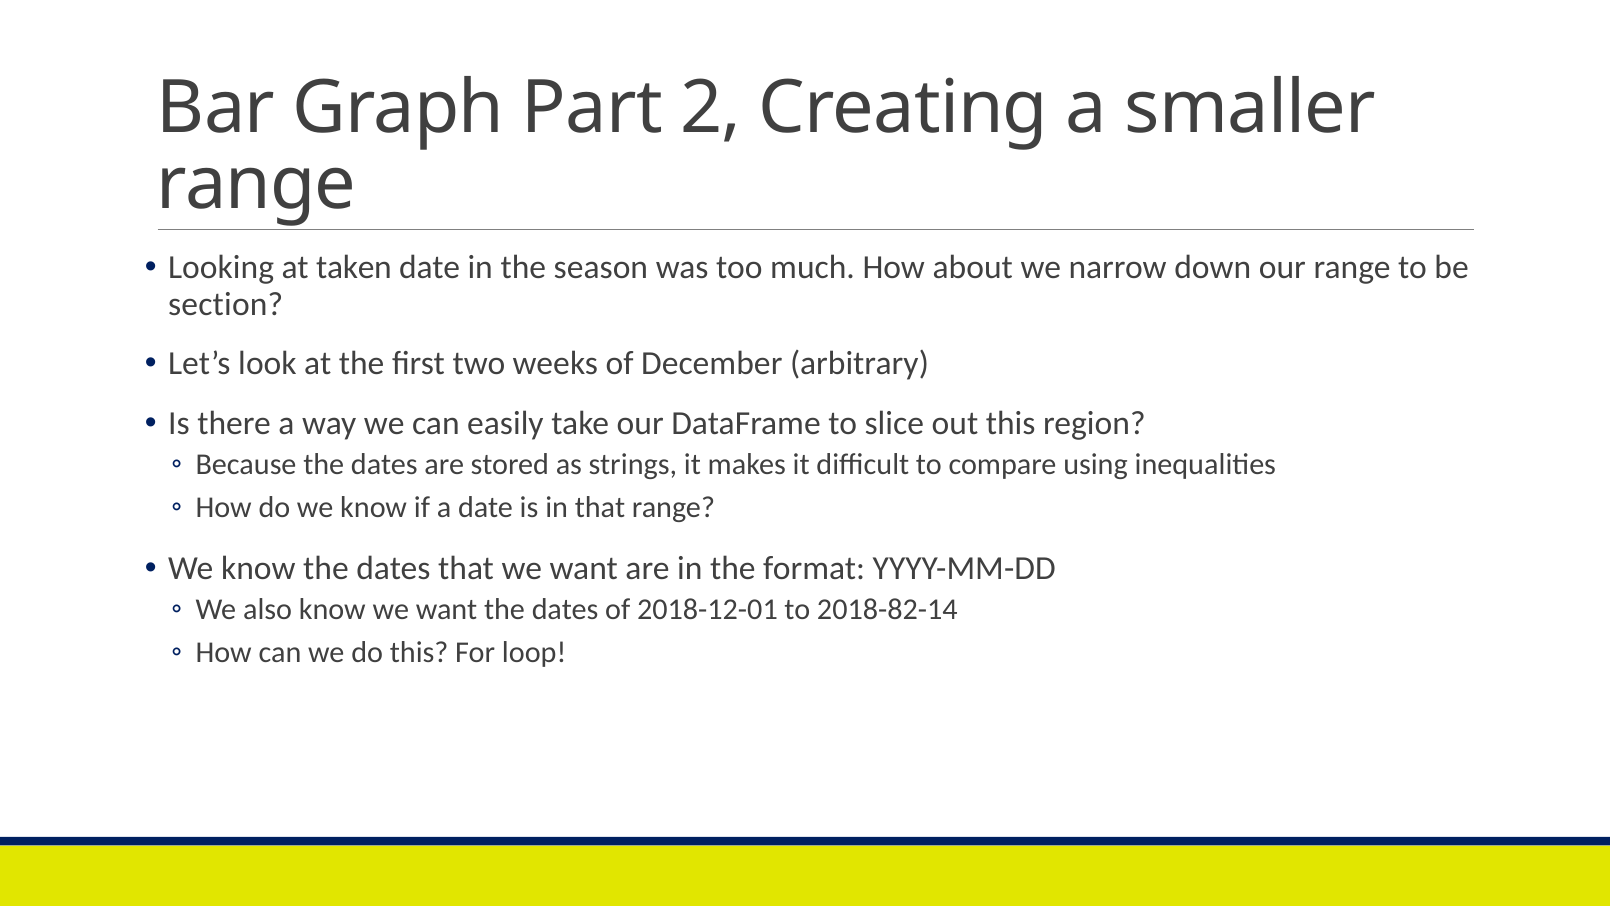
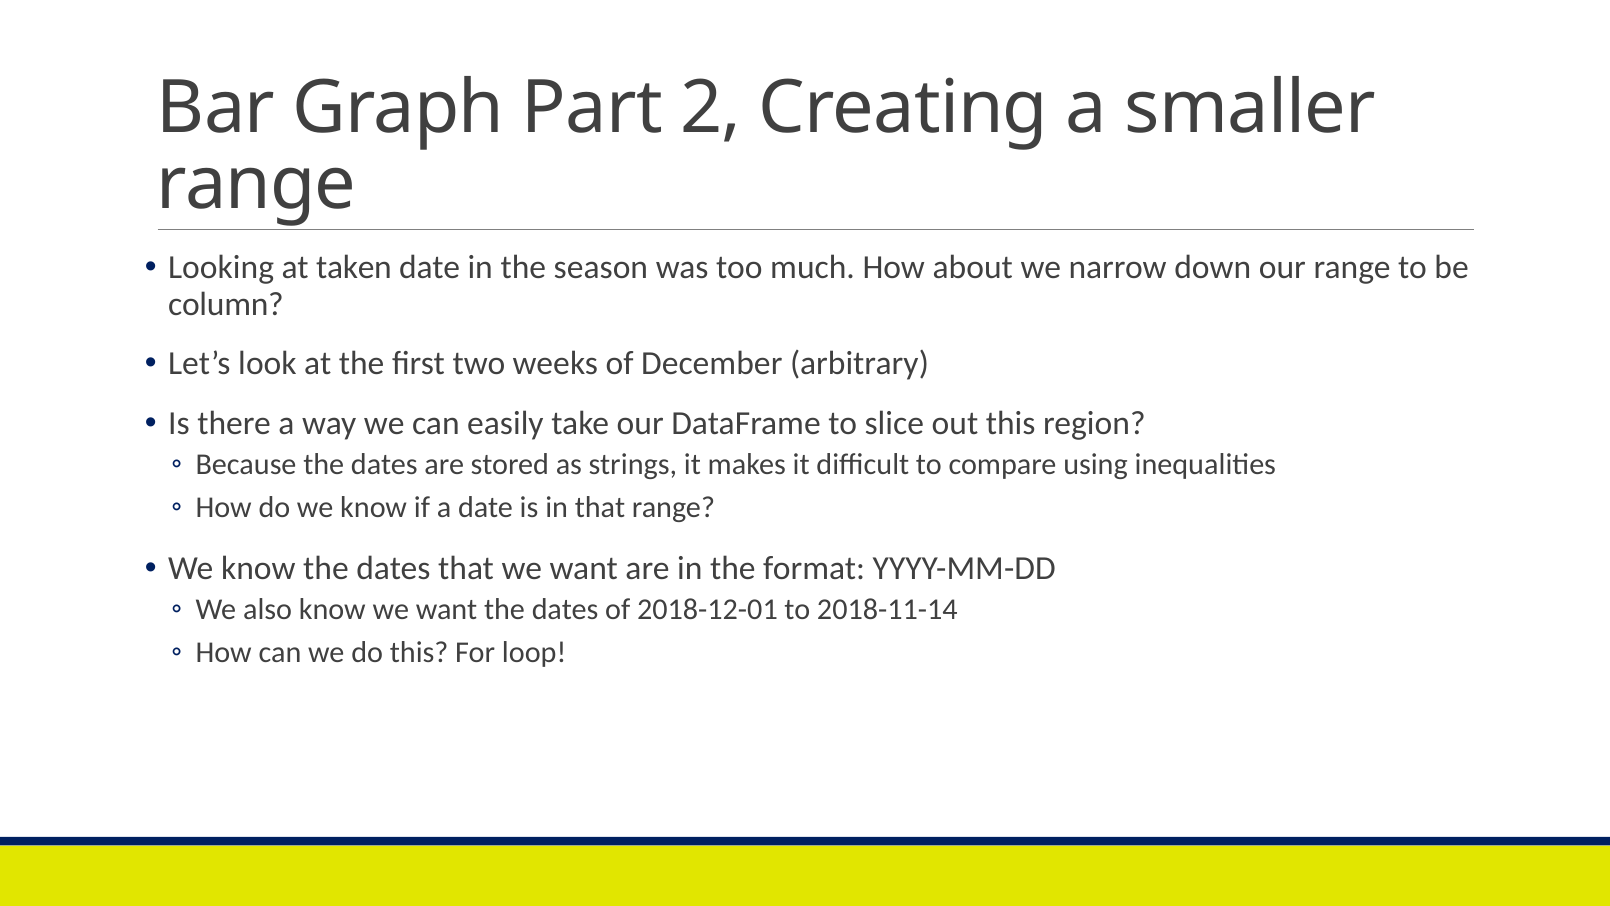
section: section -> column
2018-82-14: 2018-82-14 -> 2018-11-14
